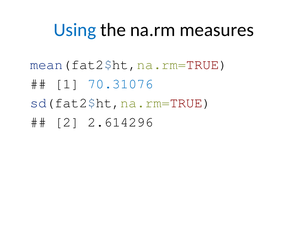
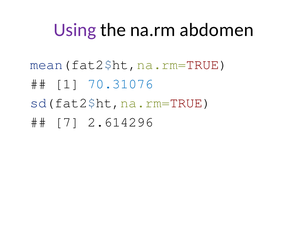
Using colour: blue -> purple
measures: measures -> abdomen
2: 2 -> 7
